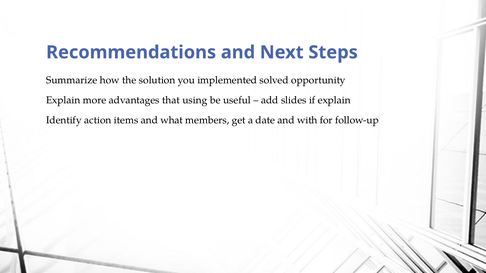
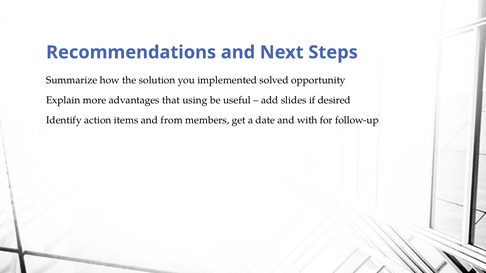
if explain: explain -> desired
what: what -> from
